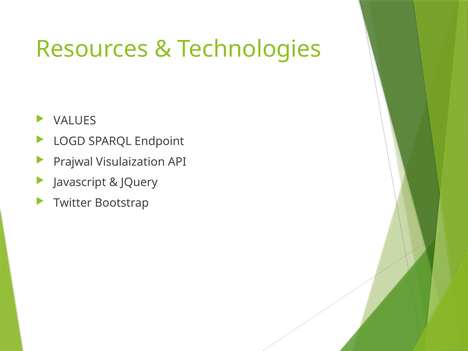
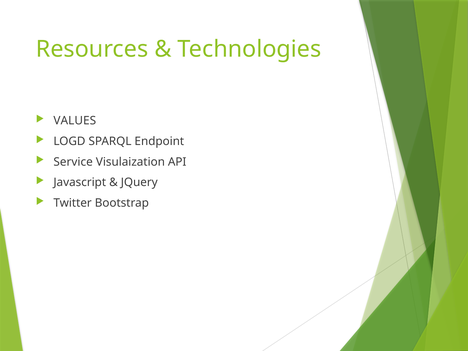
Prajwal: Prajwal -> Service
